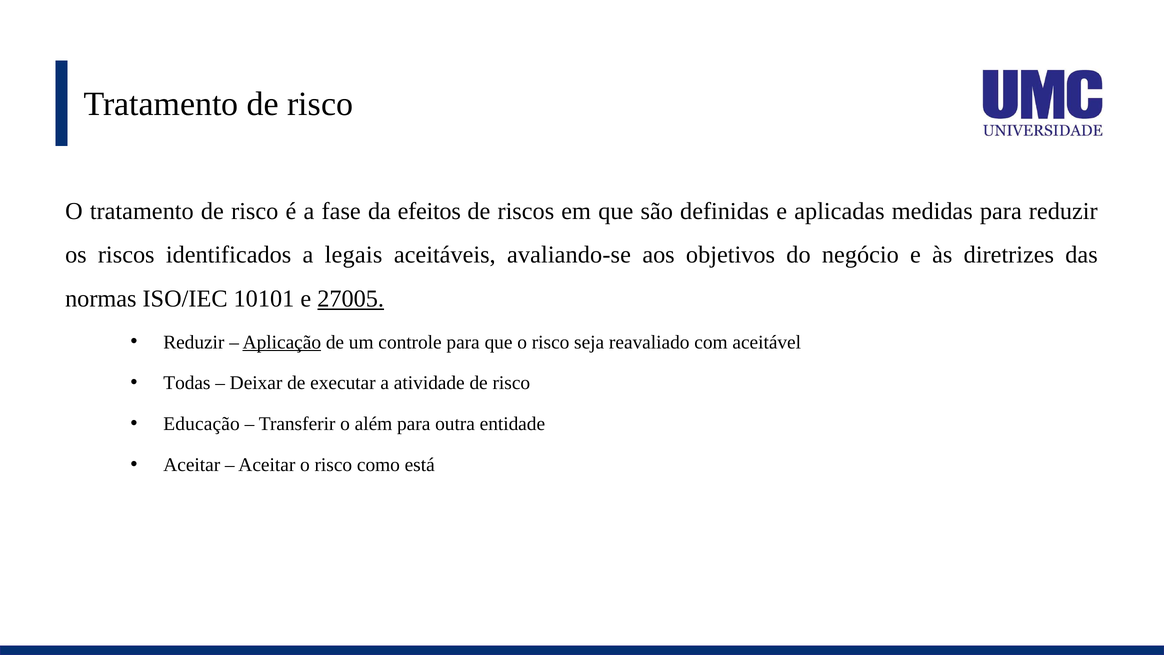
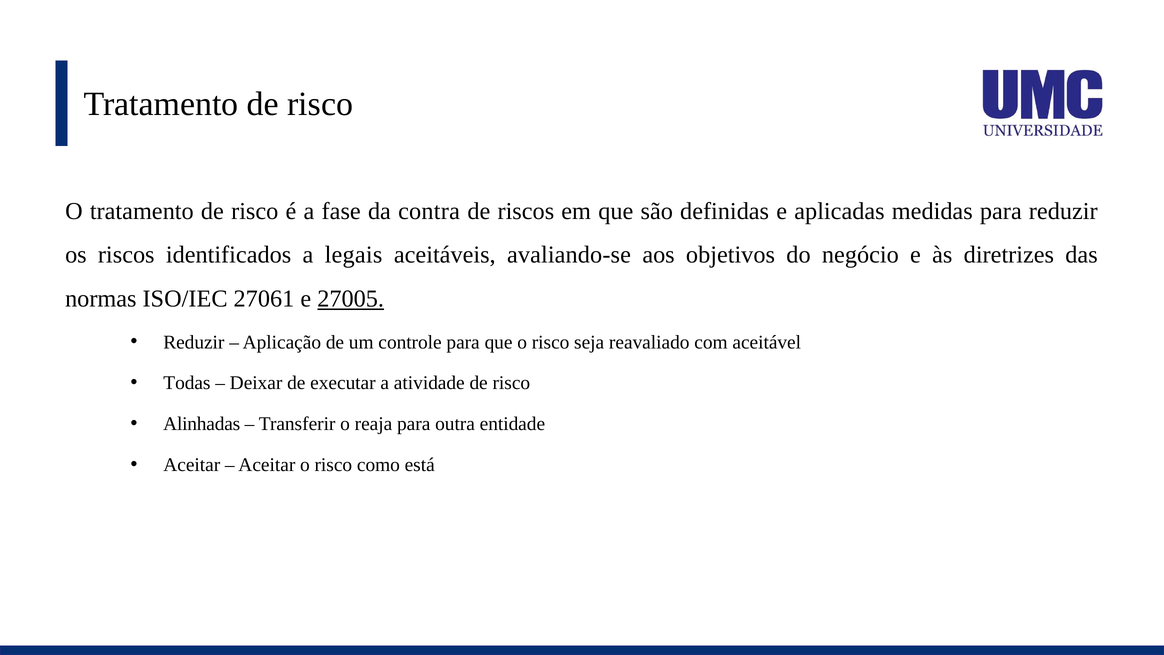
efeitos: efeitos -> contra
10101: 10101 -> 27061
Aplicação underline: present -> none
Educação: Educação -> Alinhadas
além: além -> reaja
